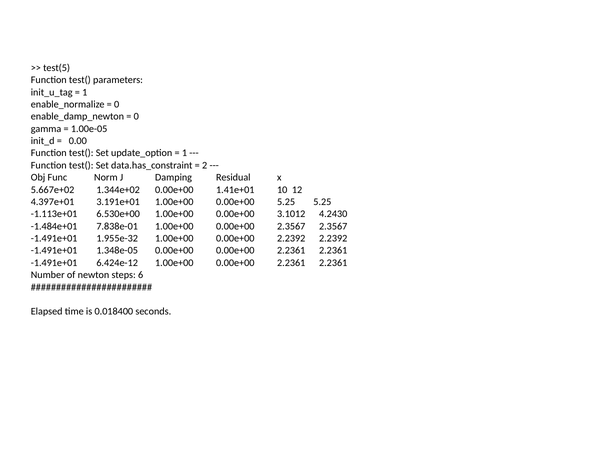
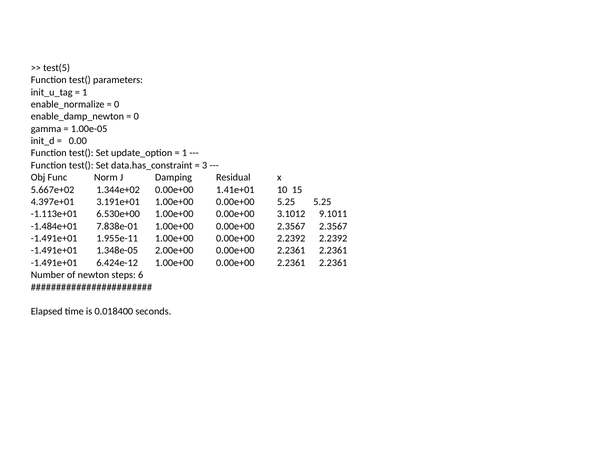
2: 2 -> 3
12: 12 -> 15
4.2430: 4.2430 -> 9.1011
1.955e-32: 1.955e-32 -> 1.955e-11
1.348e-05 0.00e+00: 0.00e+00 -> 2.00e+00
